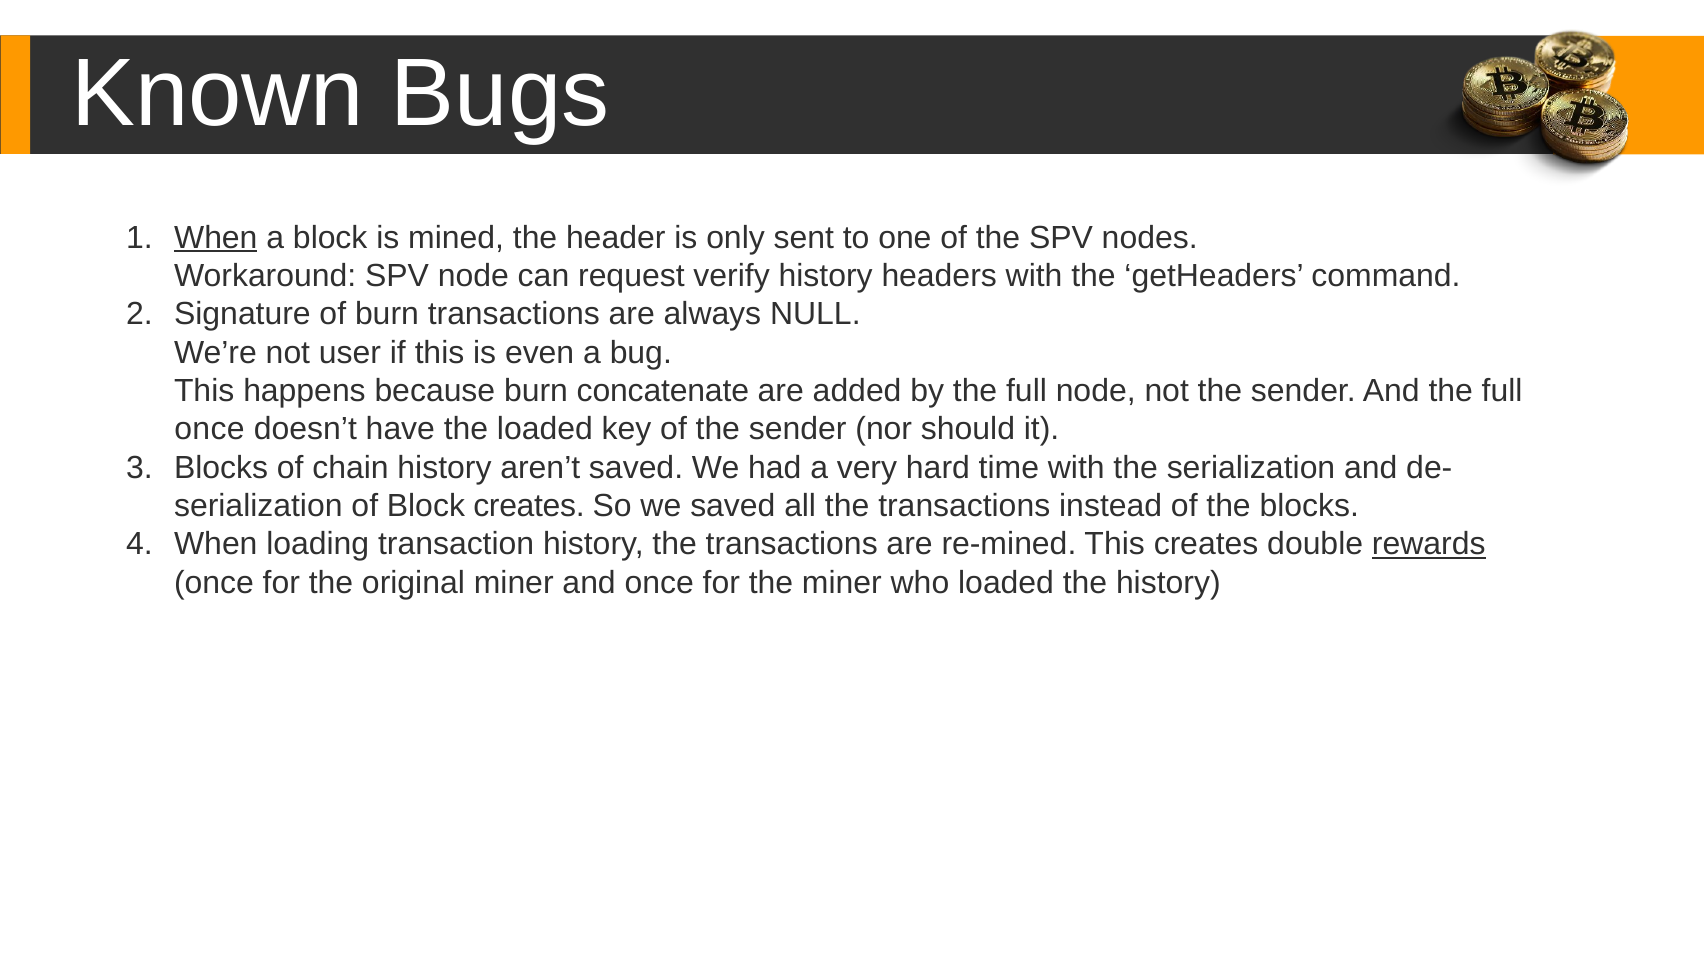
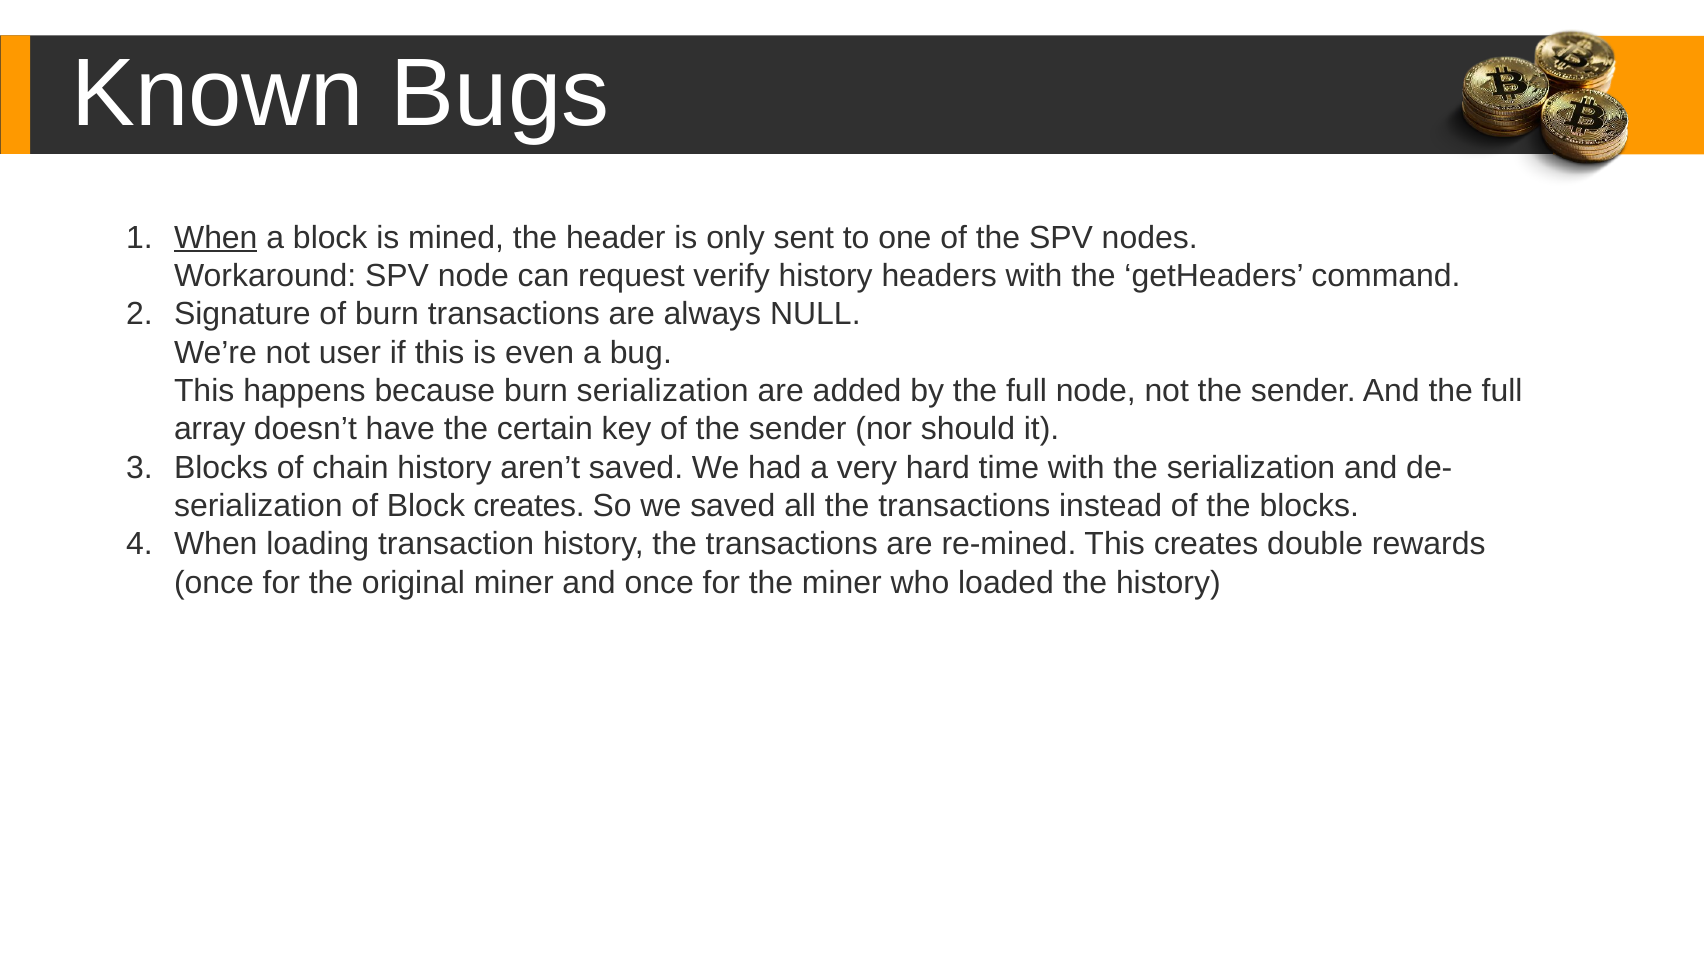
burn concatenate: concatenate -> serialization
once at (209, 429): once -> array
the loaded: loaded -> certain
rewards underline: present -> none
